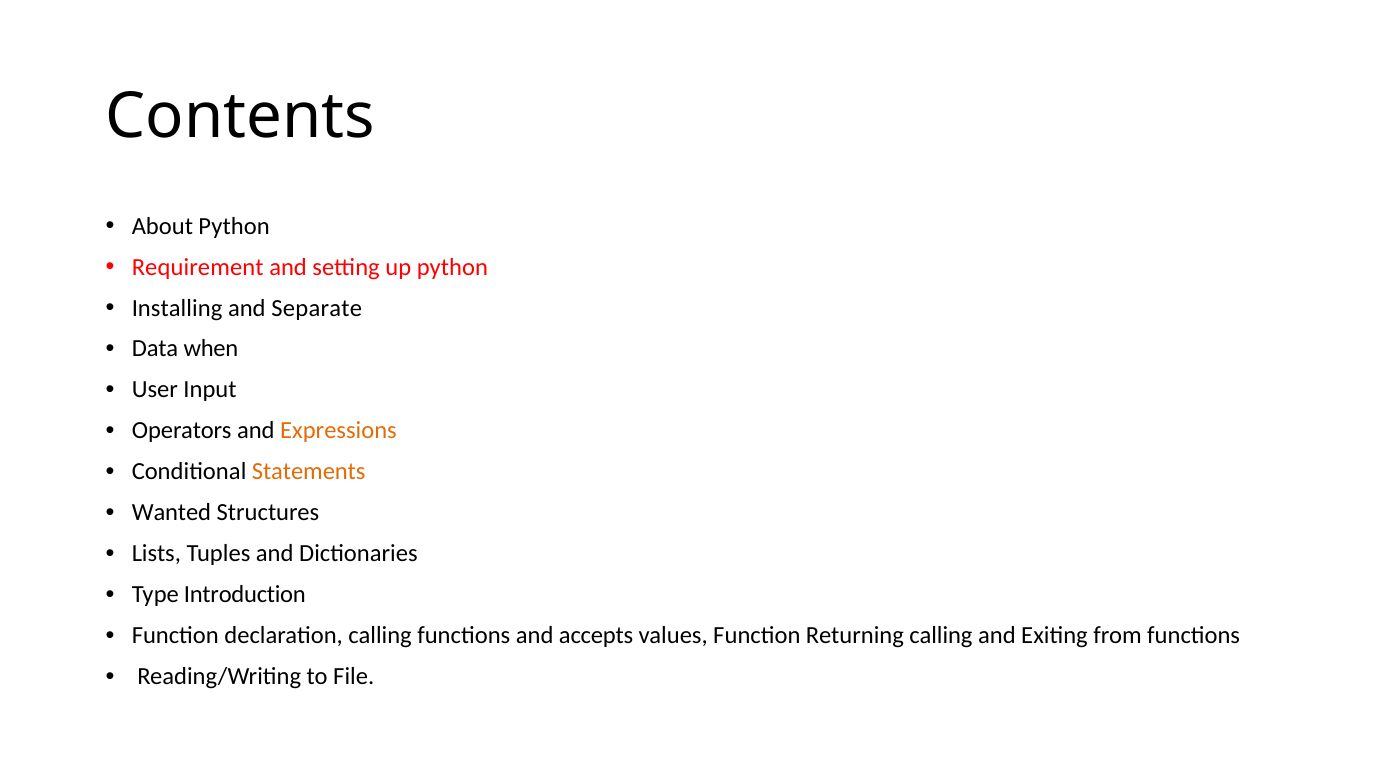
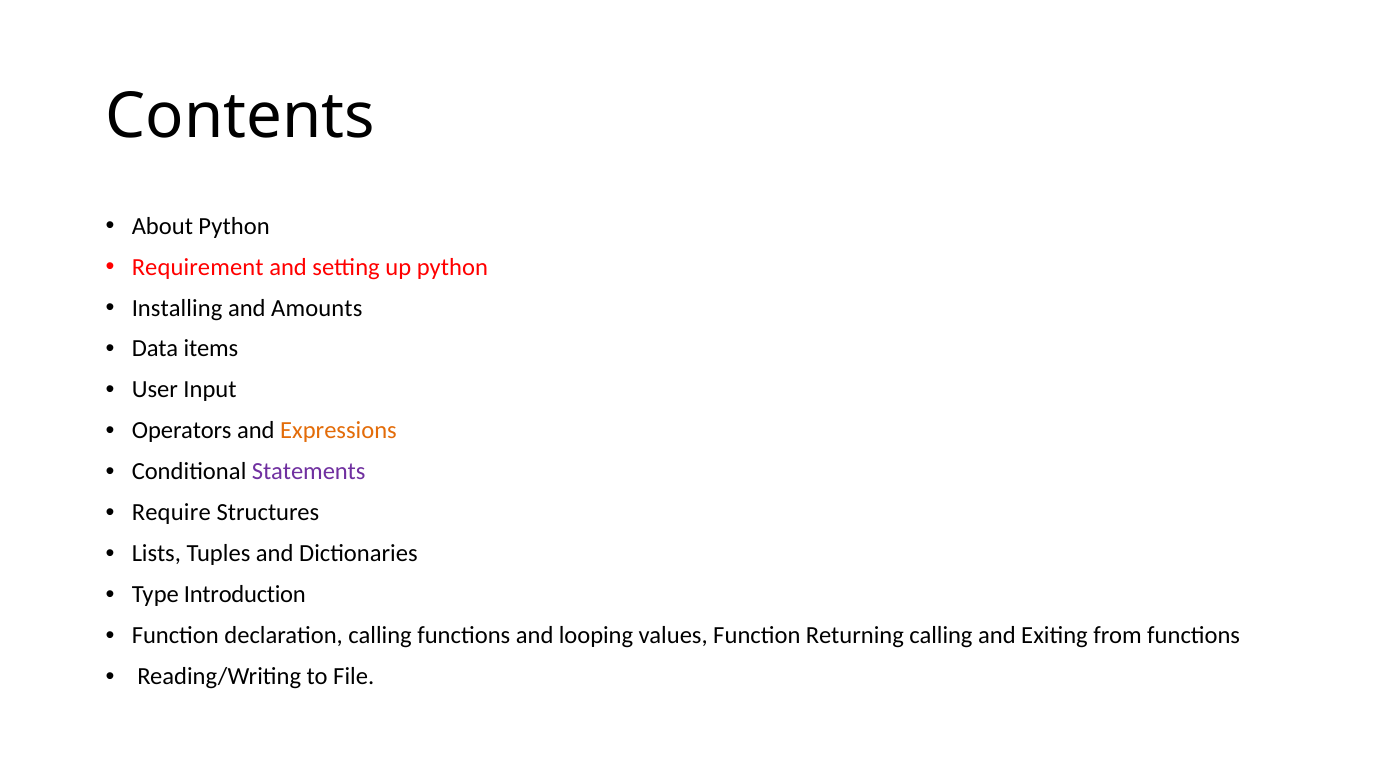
Separate: Separate -> Amounts
when: when -> items
Statements colour: orange -> purple
Wanted: Wanted -> Require
accepts: accepts -> looping
